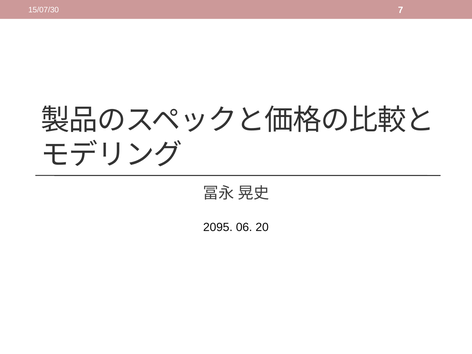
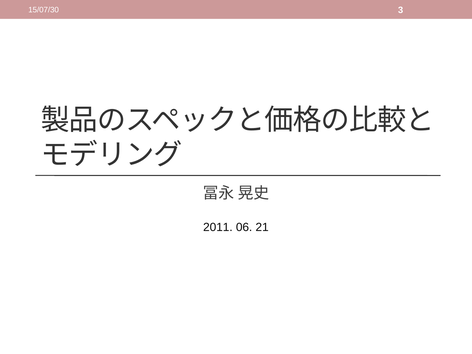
7: 7 -> 3
2095: 2095 -> 2011
20: 20 -> 21
